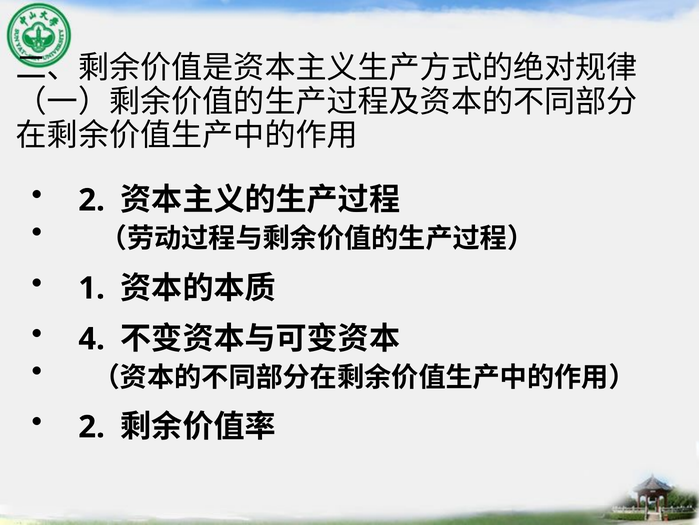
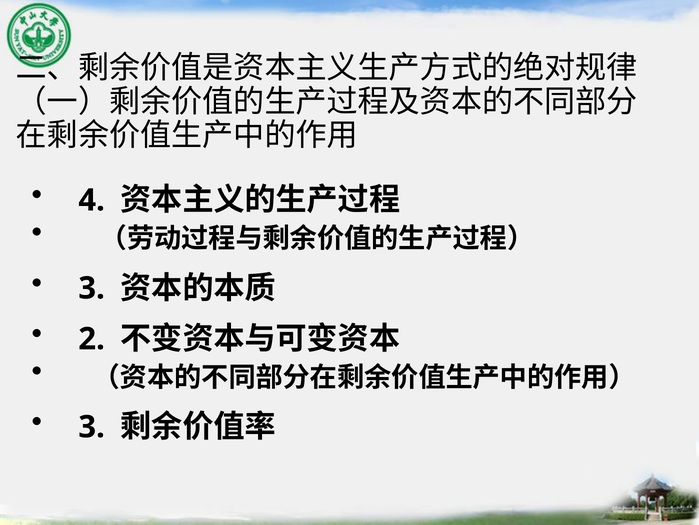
2 at (92, 200): 2 -> 4
1 at (92, 288): 1 -> 3
4: 4 -> 2
2 at (92, 426): 2 -> 3
